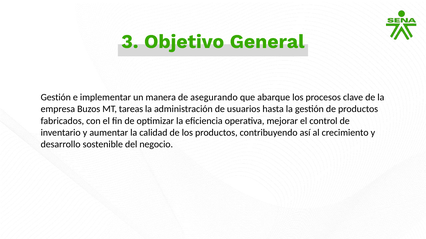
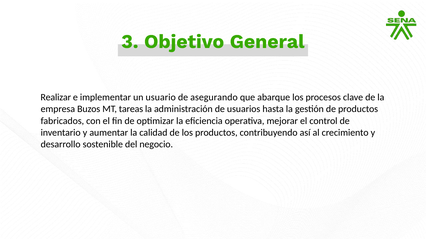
Gestión at (56, 98): Gestión -> Realizar
manera: manera -> usuario
